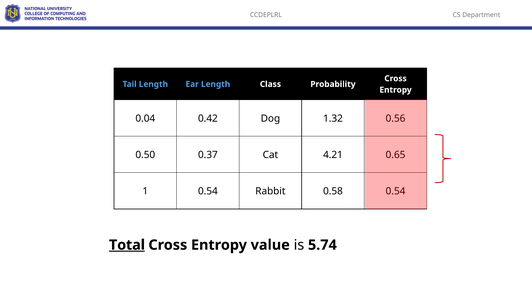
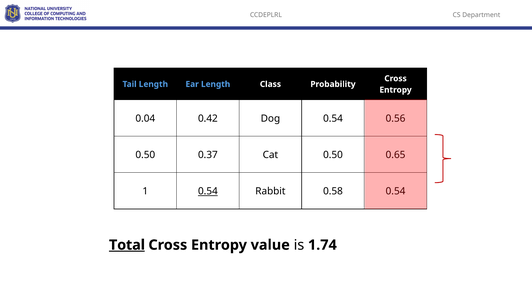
Dog 1.32: 1.32 -> 0.54
Cat 4.21: 4.21 -> 0.50
0.54 at (208, 191) underline: none -> present
5.74: 5.74 -> 1.74
